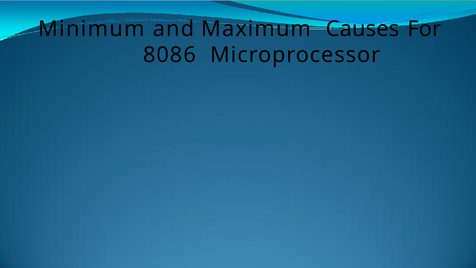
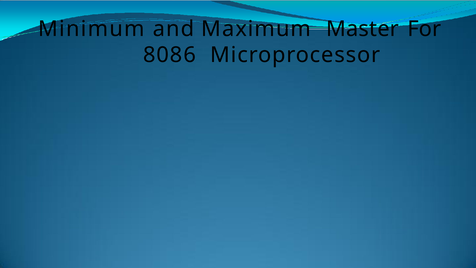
Causes: Causes -> Master
